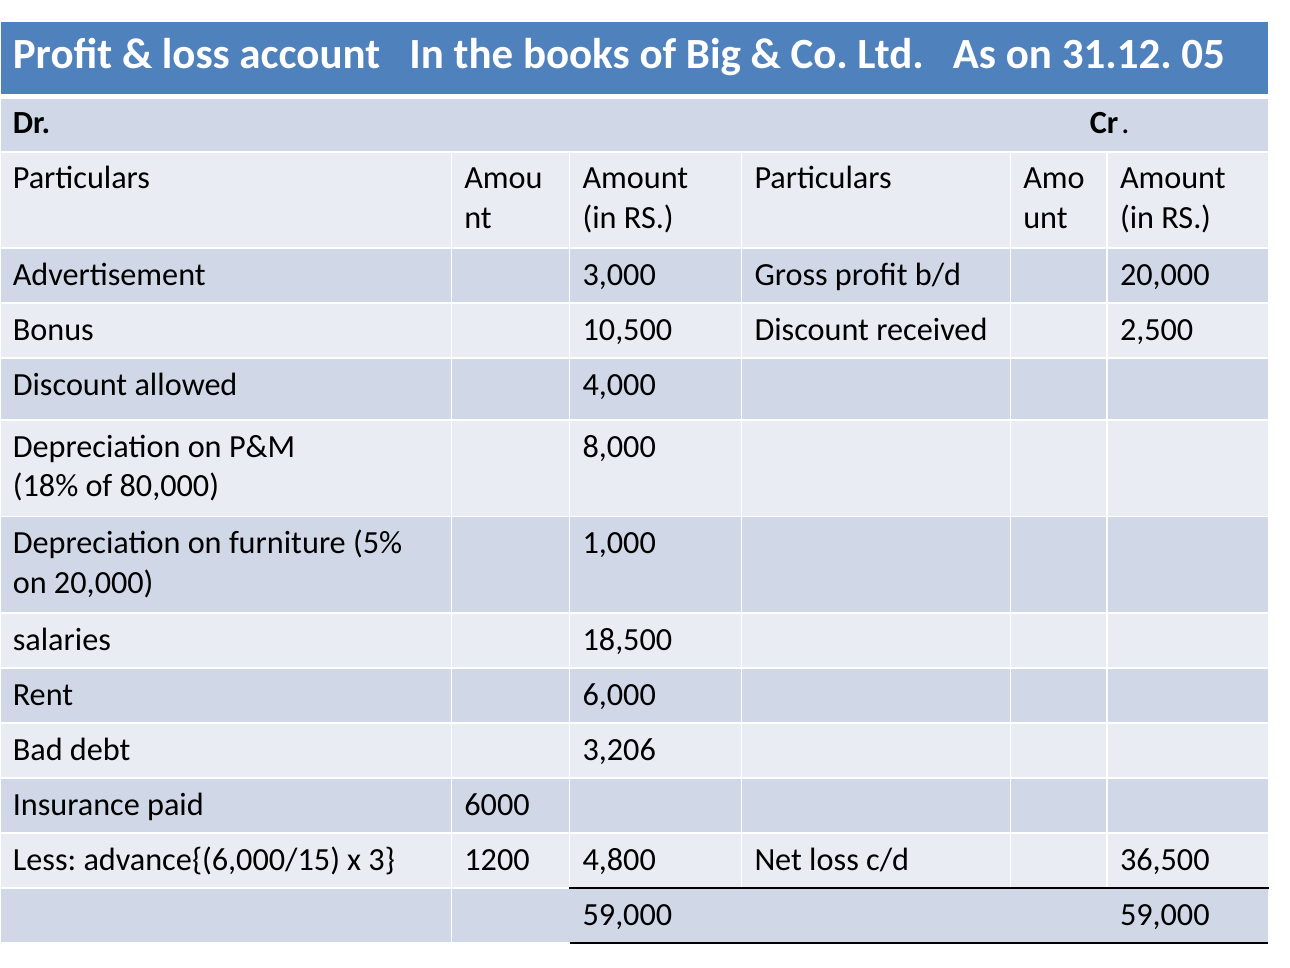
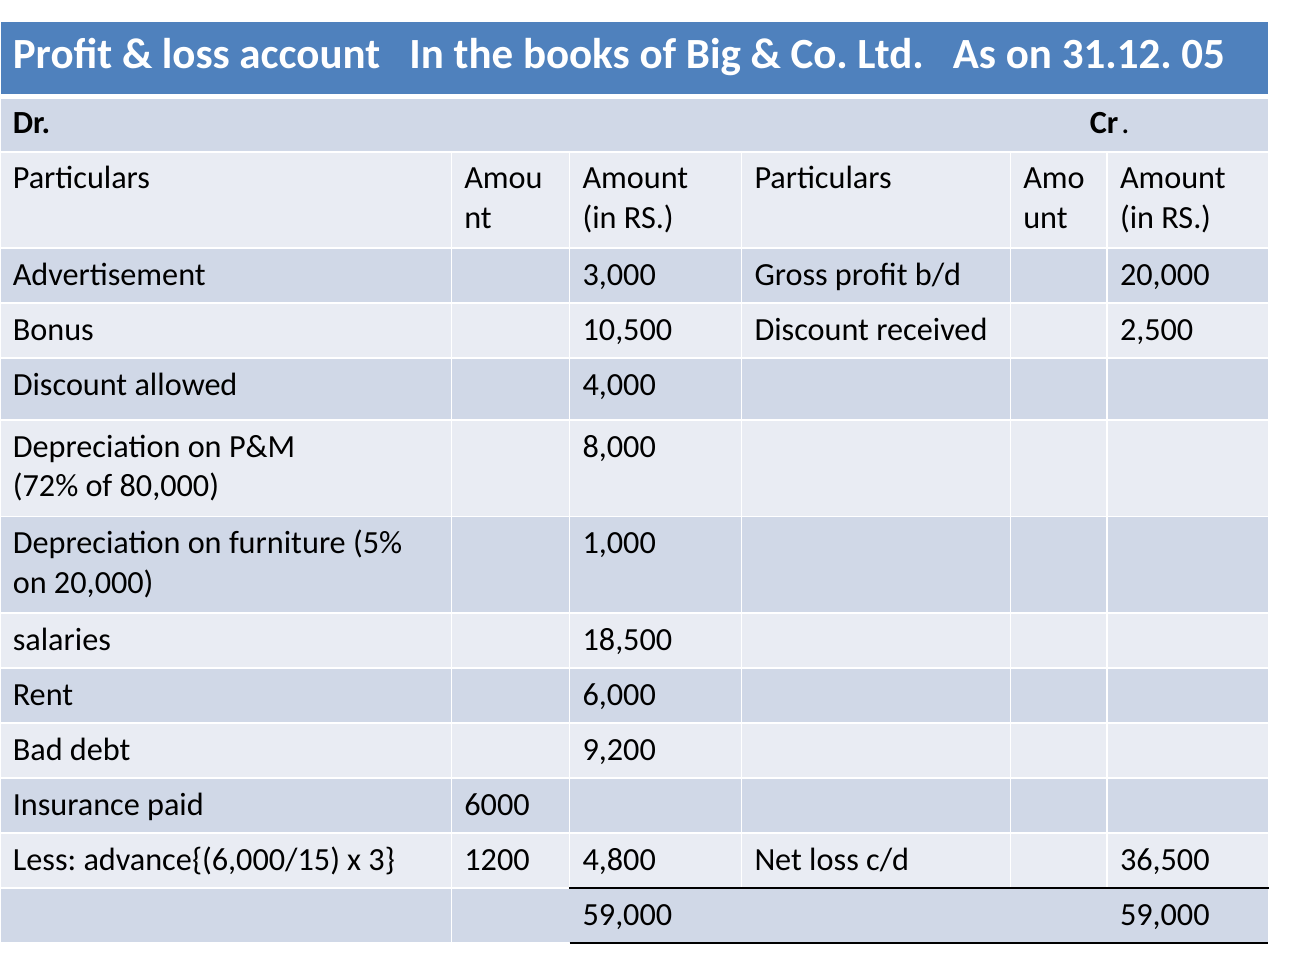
18%: 18% -> 72%
3,206: 3,206 -> 9,200
